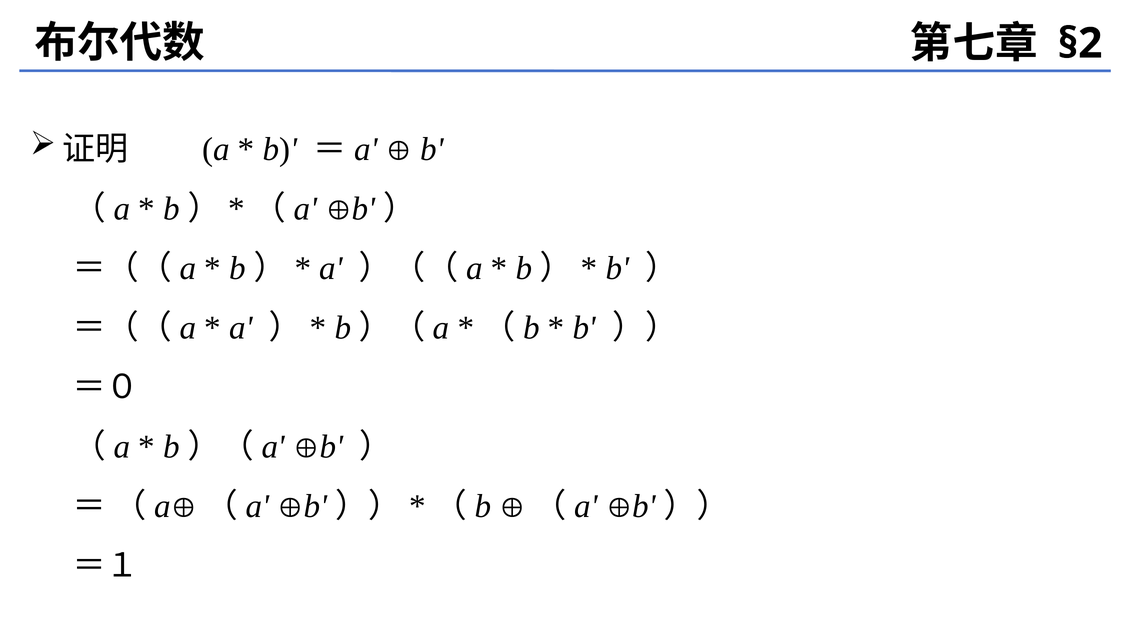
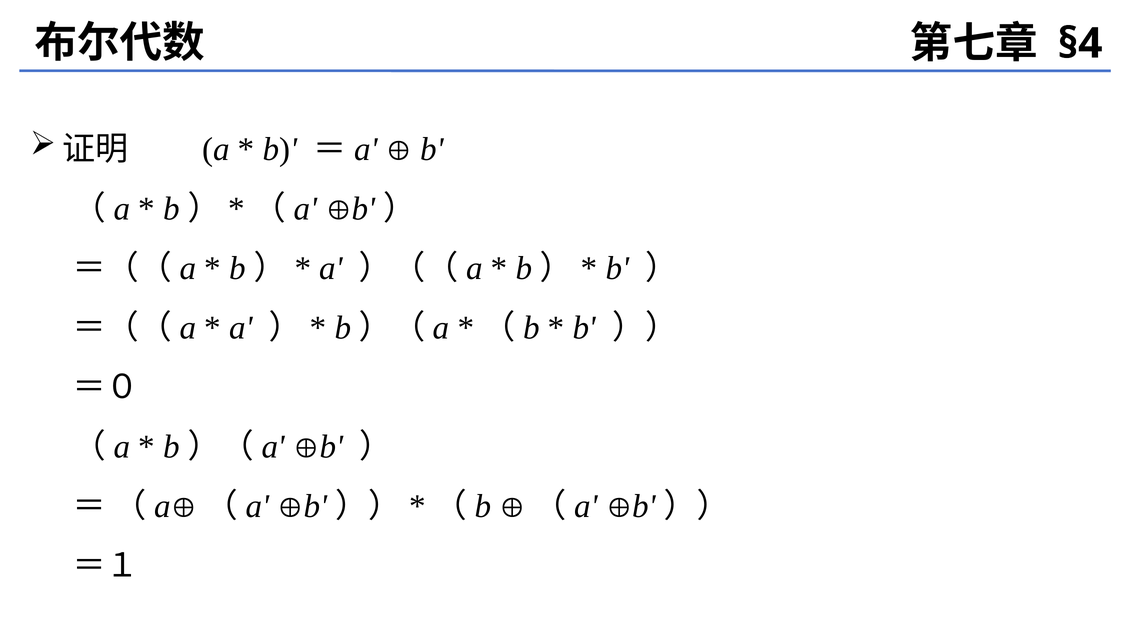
§2: §2 -> §4
